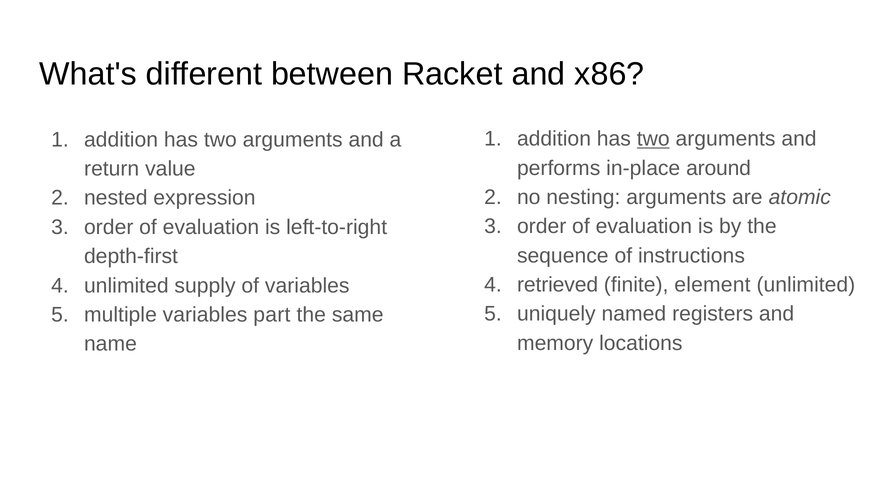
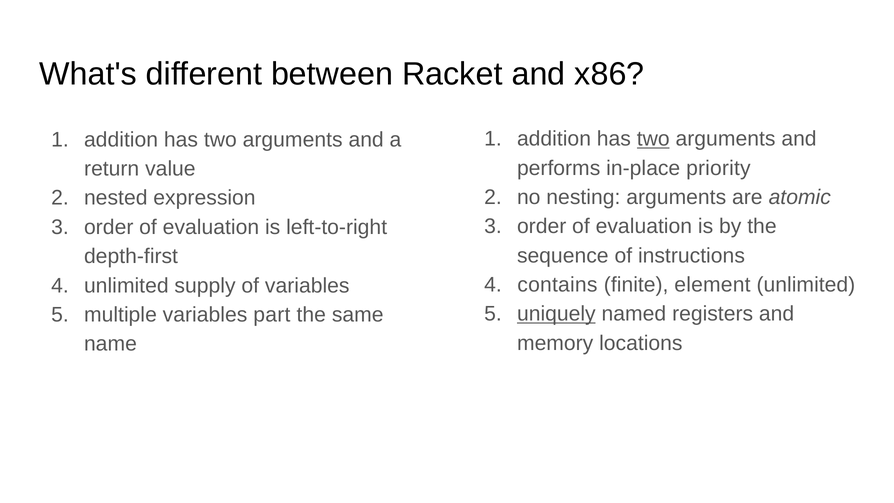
around: around -> priority
retrieved: retrieved -> contains
uniquely underline: none -> present
